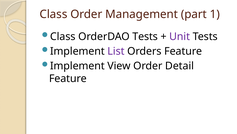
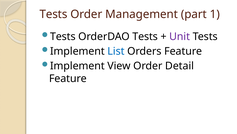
Class at (53, 14): Class -> Tests
Class at (63, 36): Class -> Tests
List colour: purple -> blue
